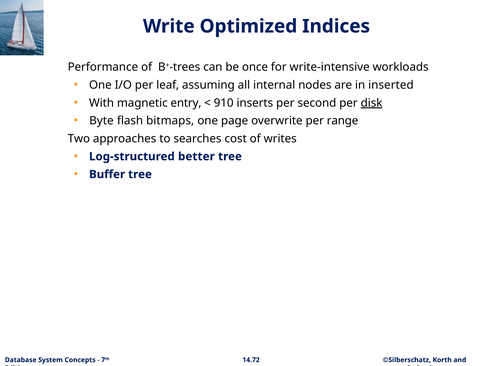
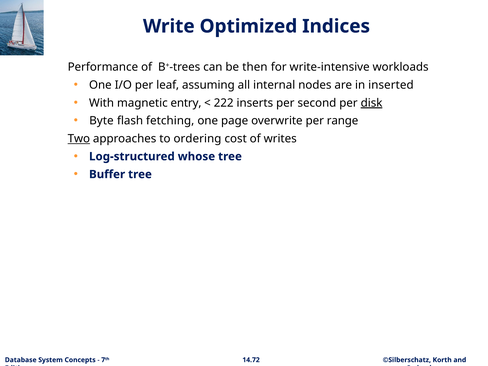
once: once -> then
910: 910 -> 222
bitmaps: bitmaps -> fetching
Two underline: none -> present
searches: searches -> ordering
better: better -> whose
